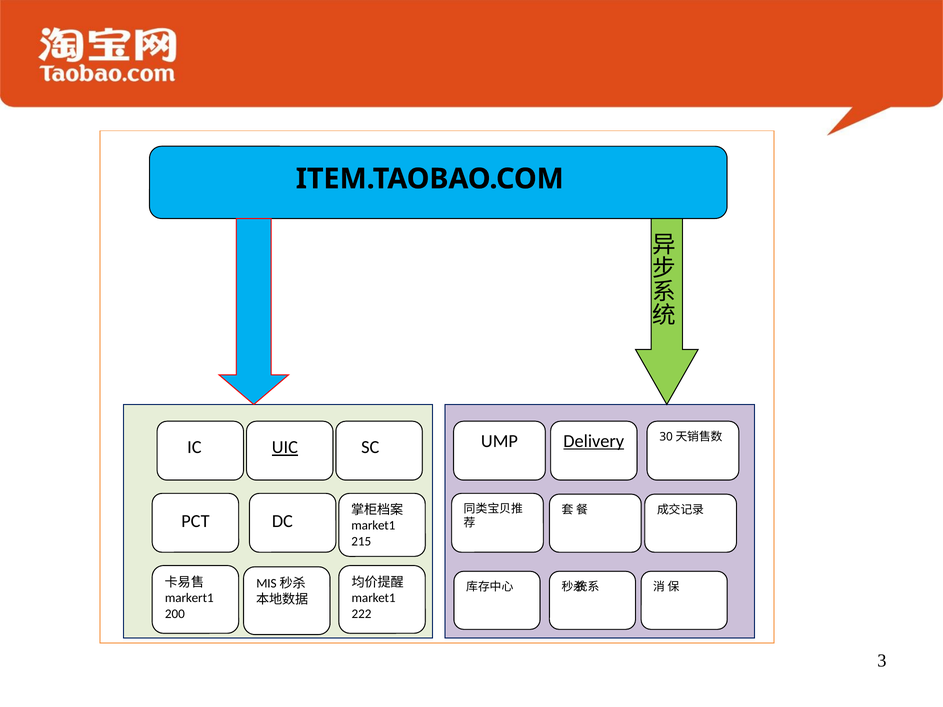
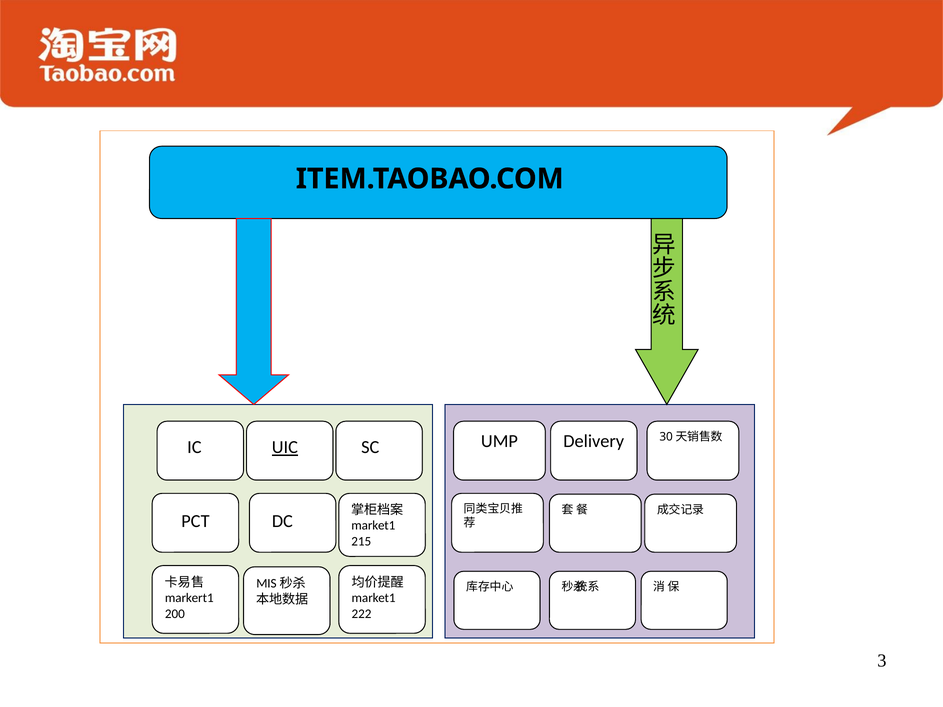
Delivery underline: present -> none
